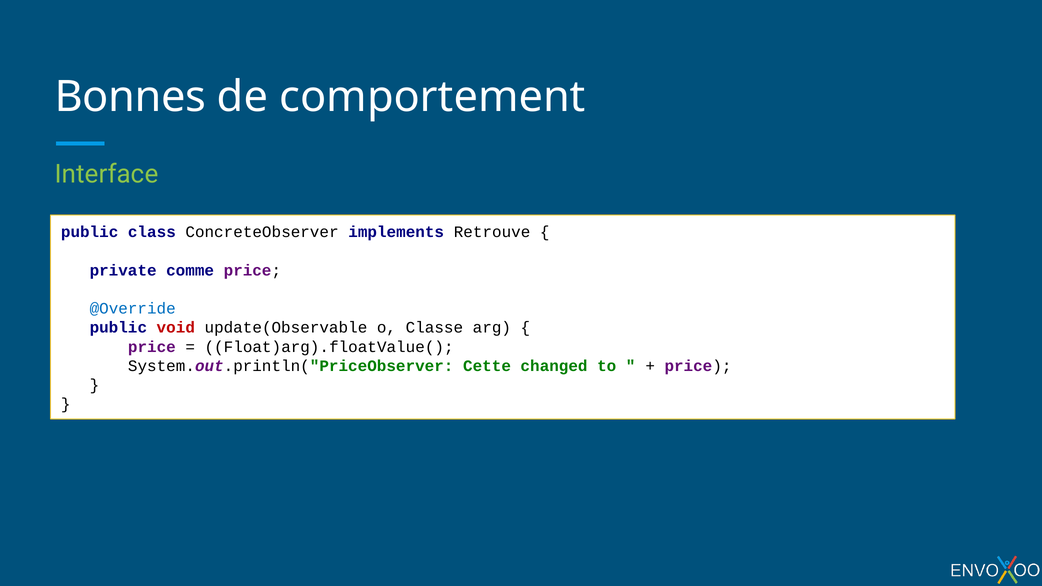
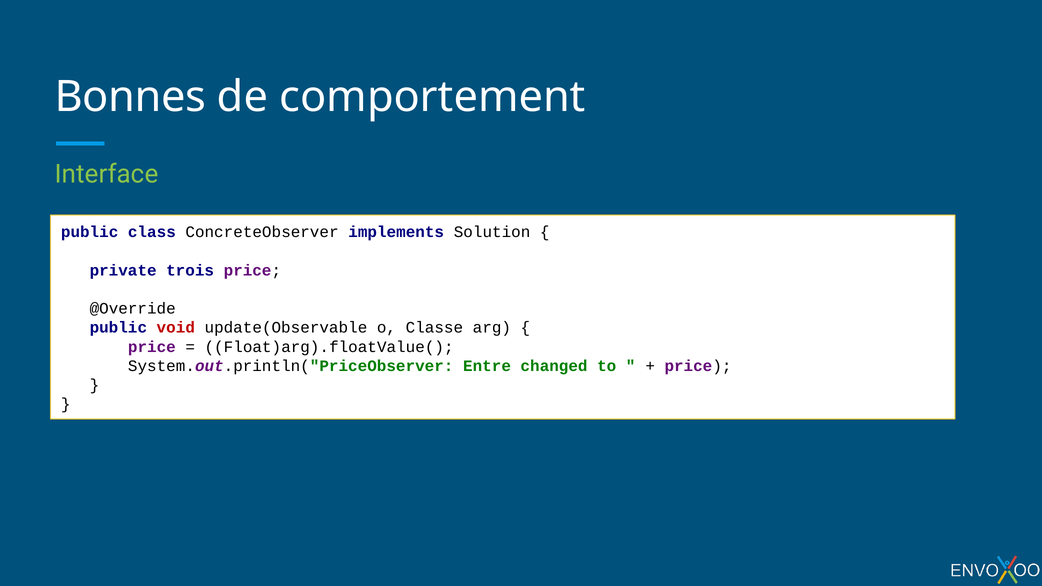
Retrouve: Retrouve -> Solution
comme: comme -> trois
@Override colour: blue -> black
Cette: Cette -> Entre
